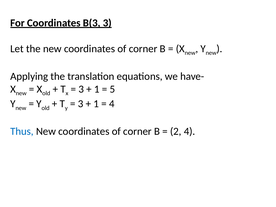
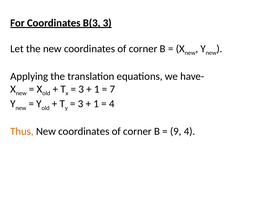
5: 5 -> 7
Thus colour: blue -> orange
2: 2 -> 9
